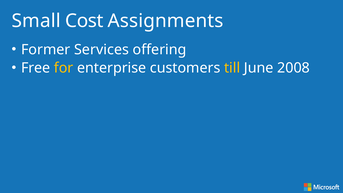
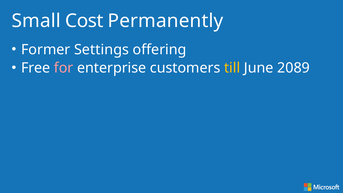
Assignments: Assignments -> Permanently
Services: Services -> Settings
for colour: yellow -> pink
2008: 2008 -> 2089
